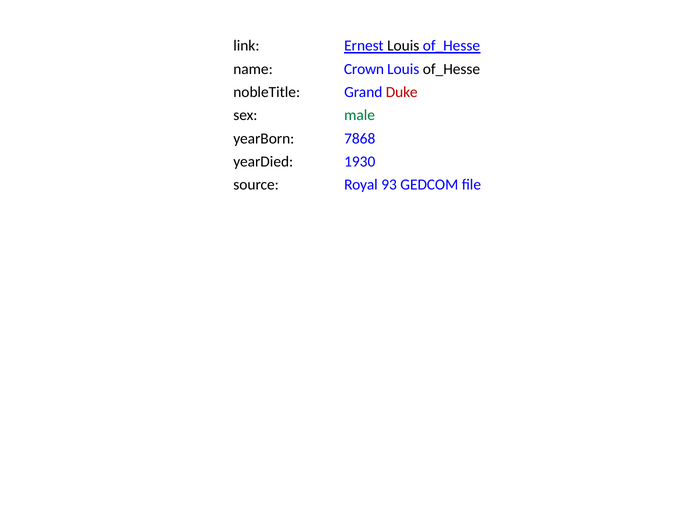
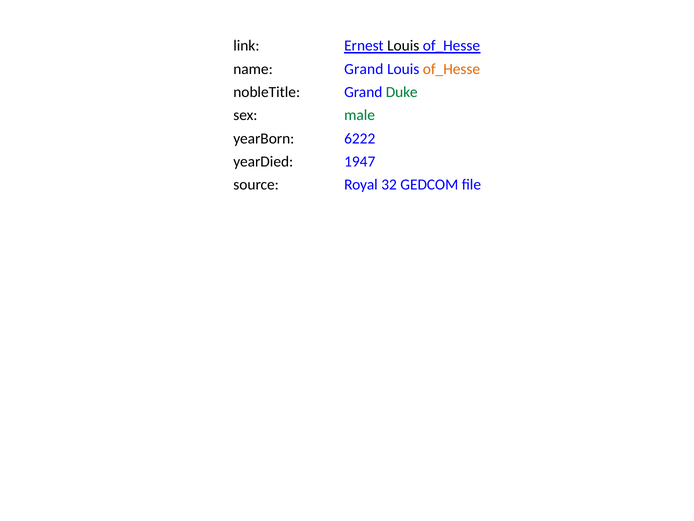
name Crown: Crown -> Grand
of_Hesse at (451, 69) colour: black -> orange
Duke colour: red -> green
7868: 7868 -> 6222
1930: 1930 -> 1947
93: 93 -> 32
